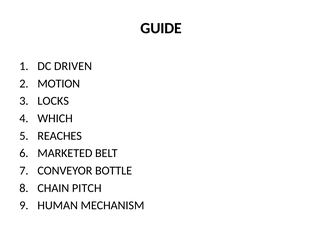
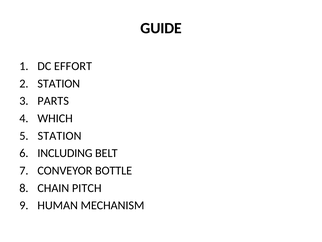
DRIVEN: DRIVEN -> EFFORT
MOTION at (59, 83): MOTION -> STATION
LOCKS: LOCKS -> PARTS
REACHES at (60, 136): REACHES -> STATION
MARKETED: MARKETED -> INCLUDING
